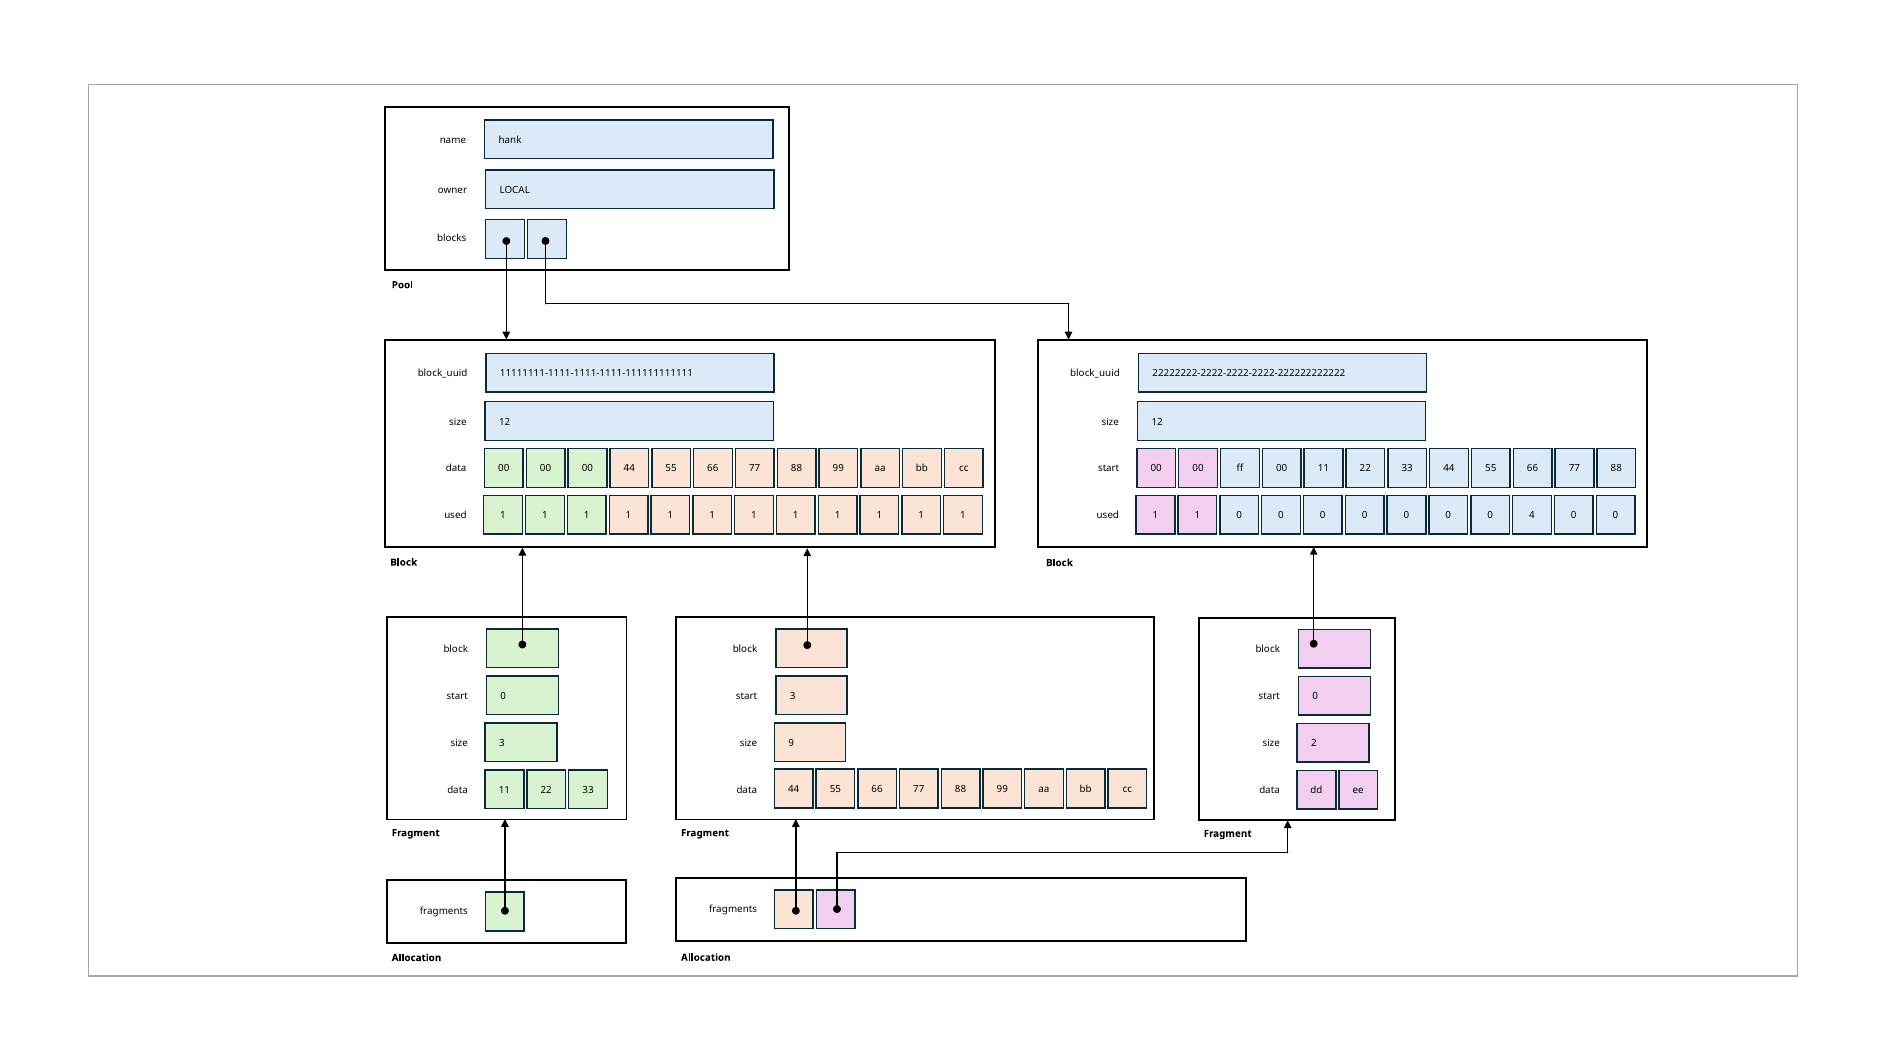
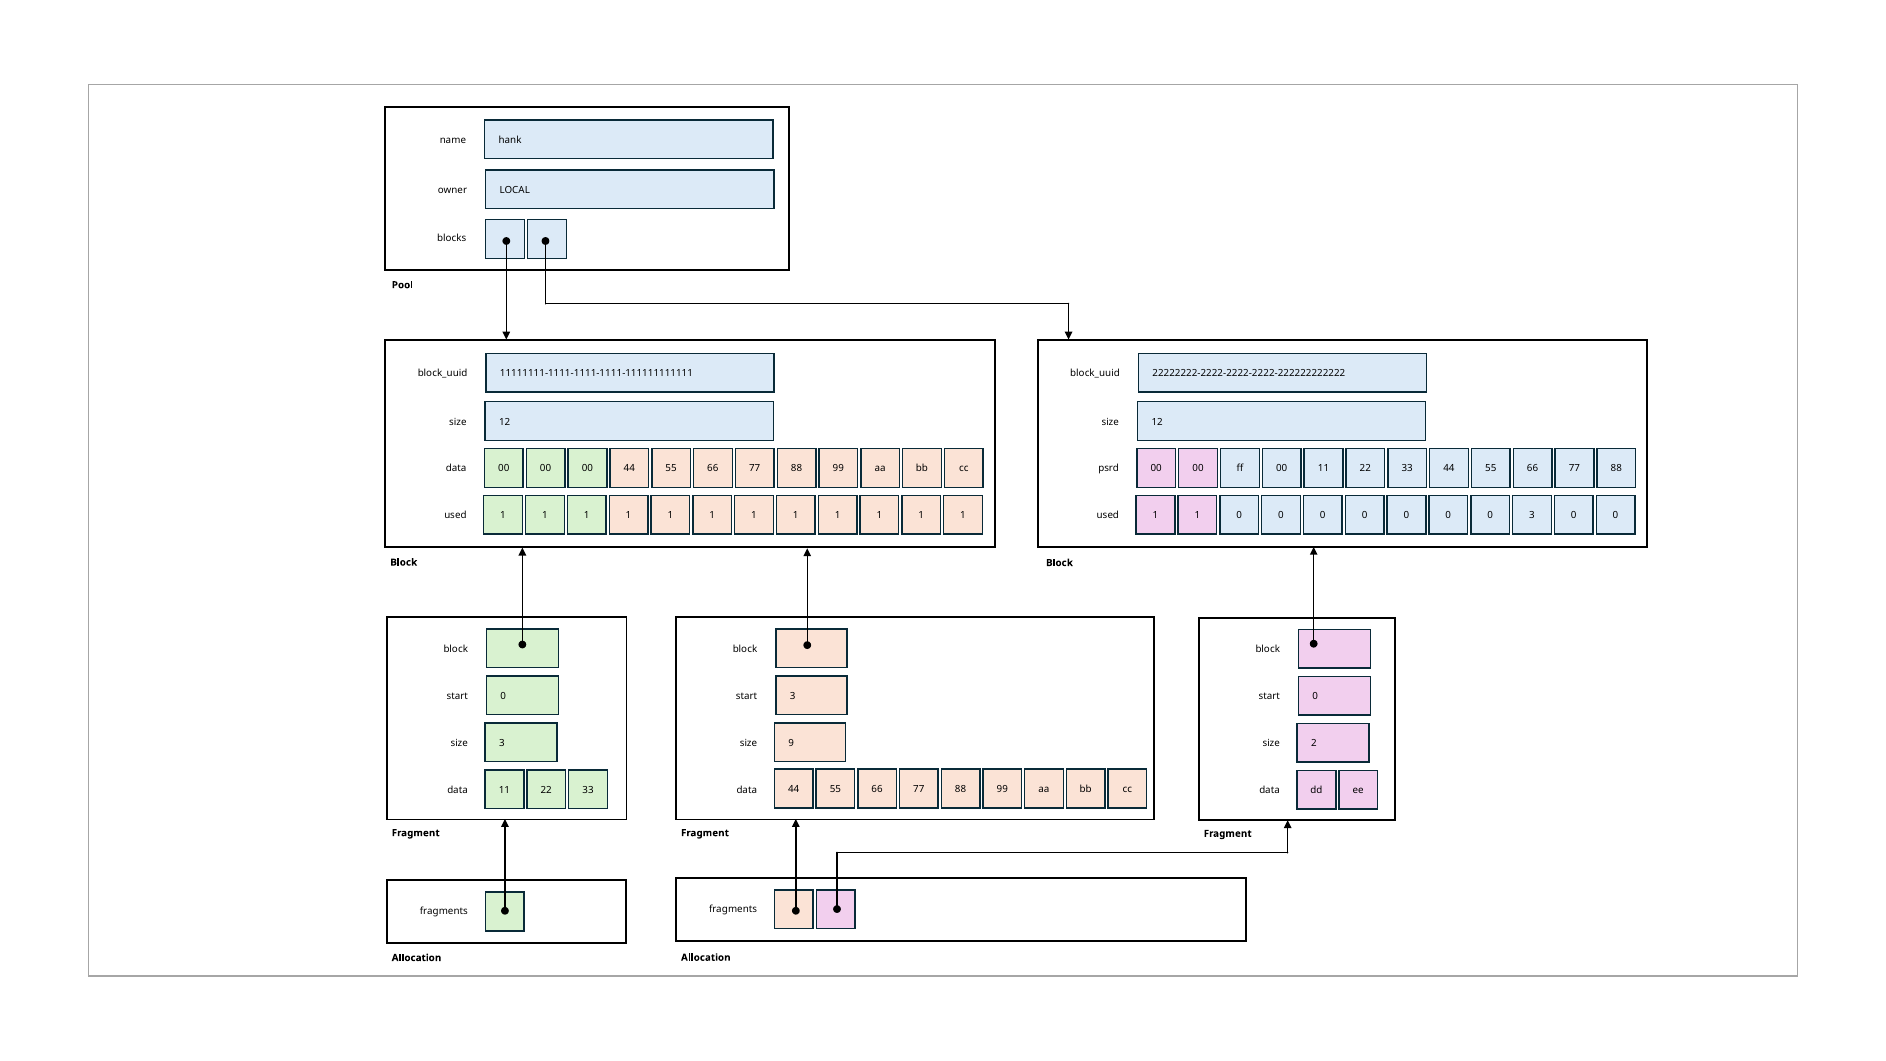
start at (1109, 468): start -> psrd
0 4: 4 -> 3
